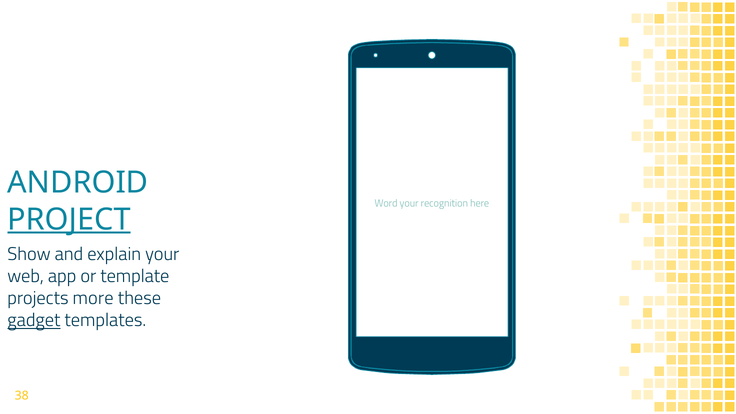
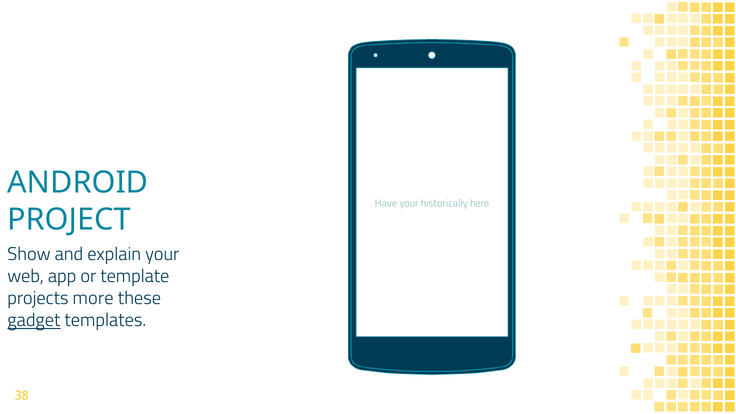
Word: Word -> Have
recognition: recognition -> historically
PROJECT underline: present -> none
